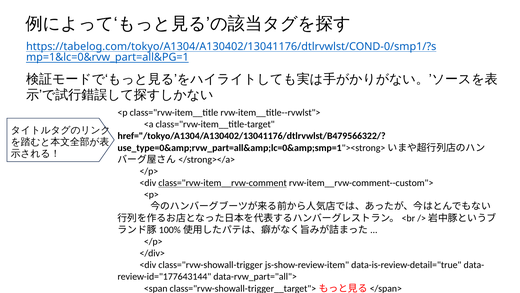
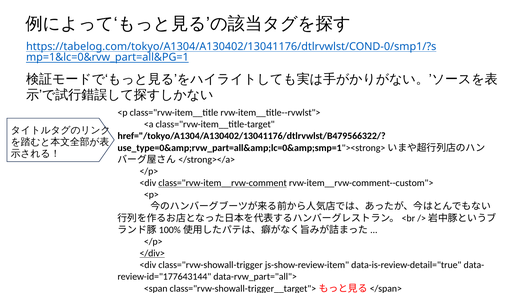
</div> underline: none -> present
